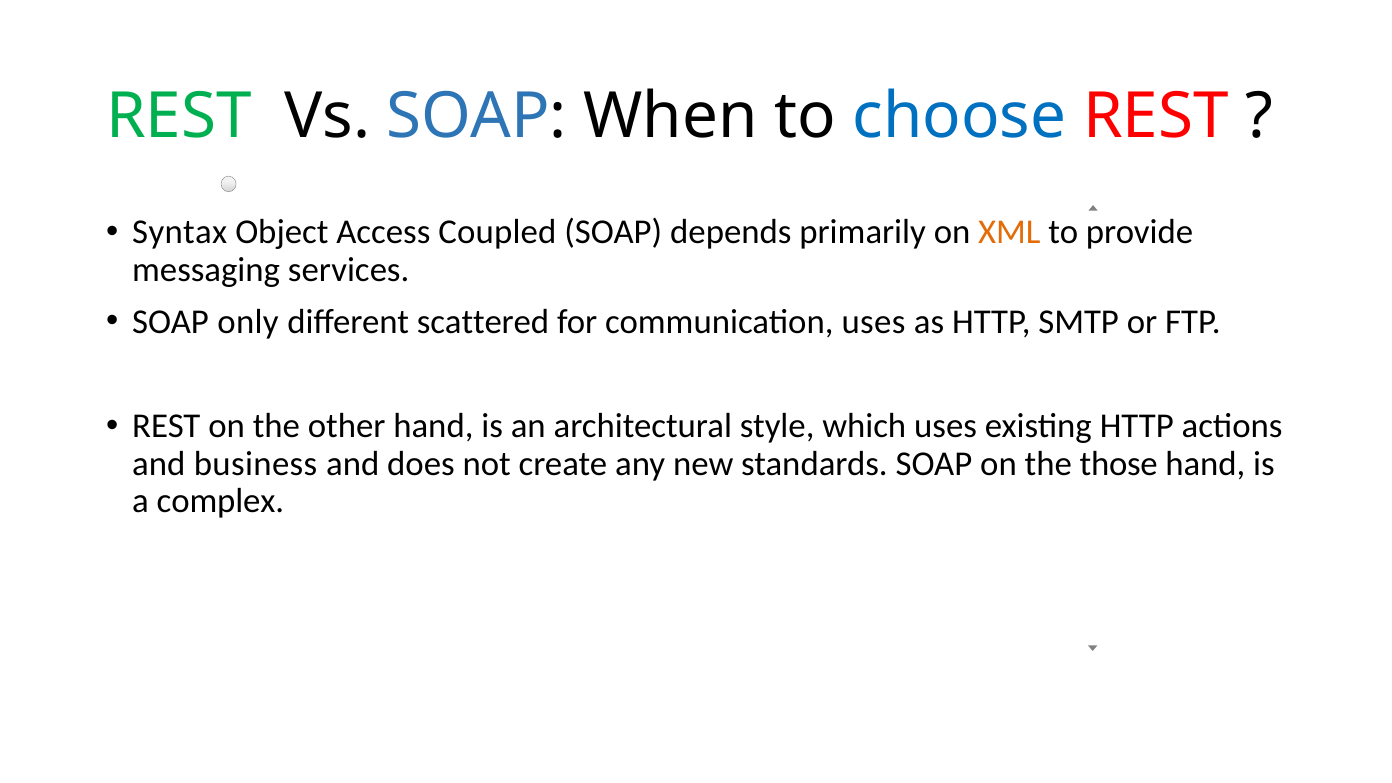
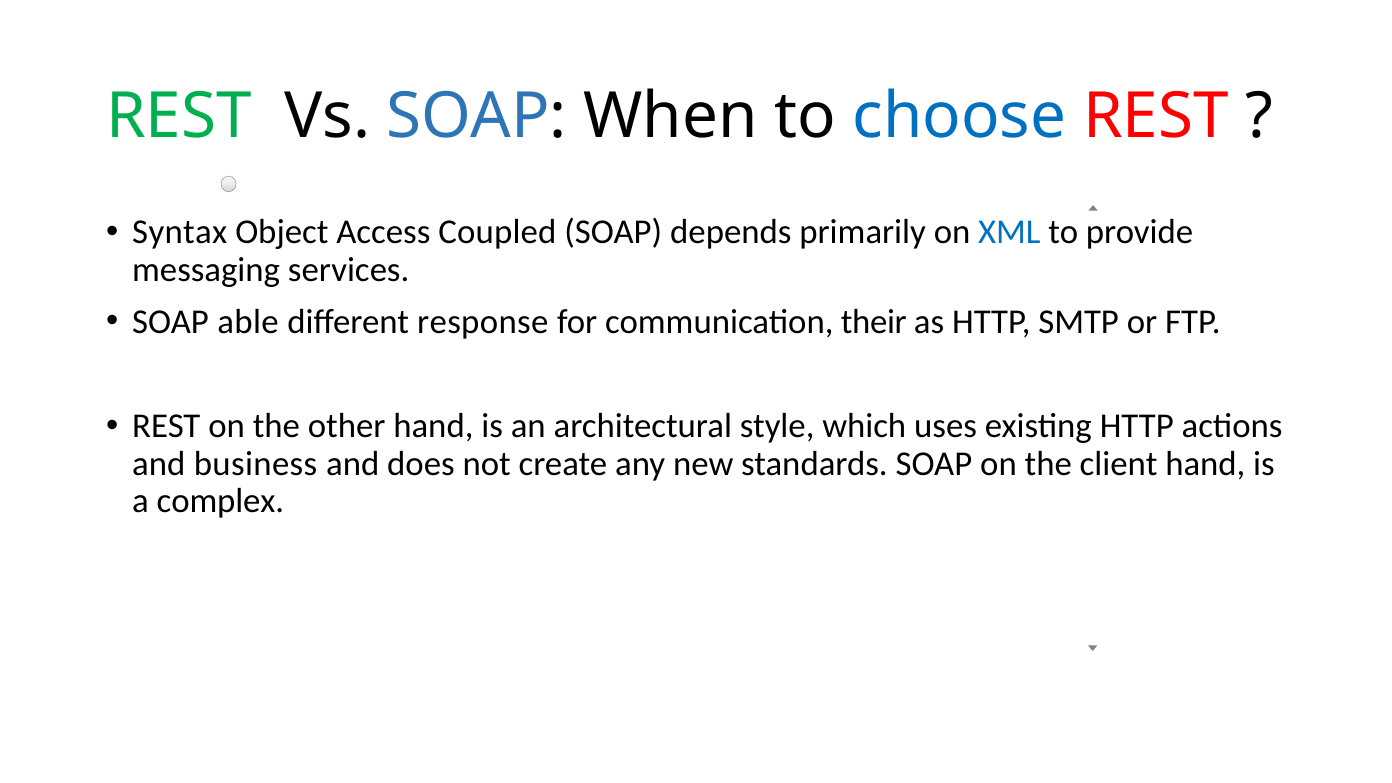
XML colour: orange -> blue
only: only -> able
scattered: scattered -> response
communication uses: uses -> their
those: those -> client
